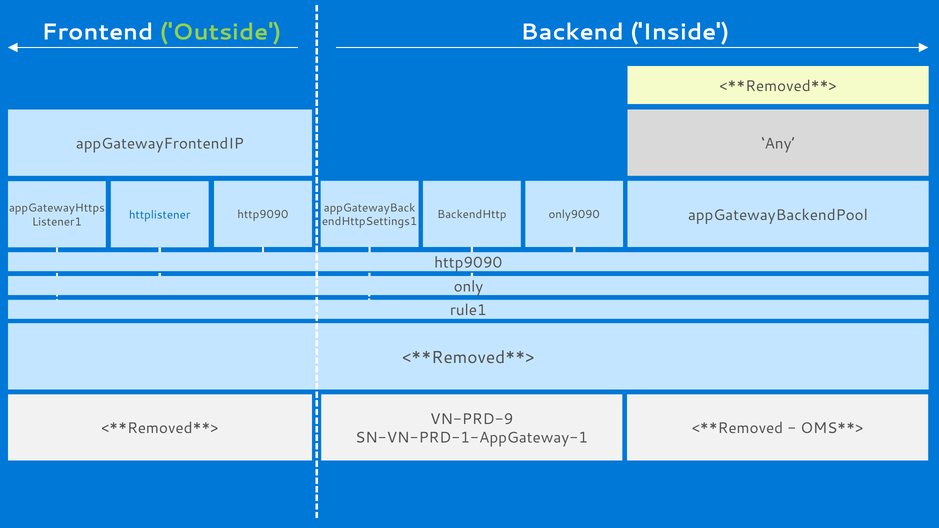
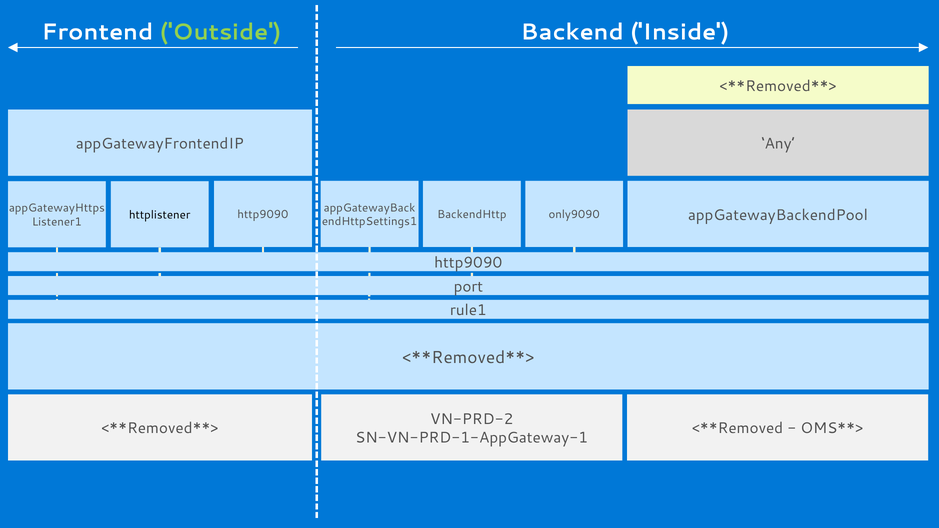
httplistener colour: blue -> black
only: only -> port
VN-PRD-9: VN-PRD-9 -> VN-PRD-2
